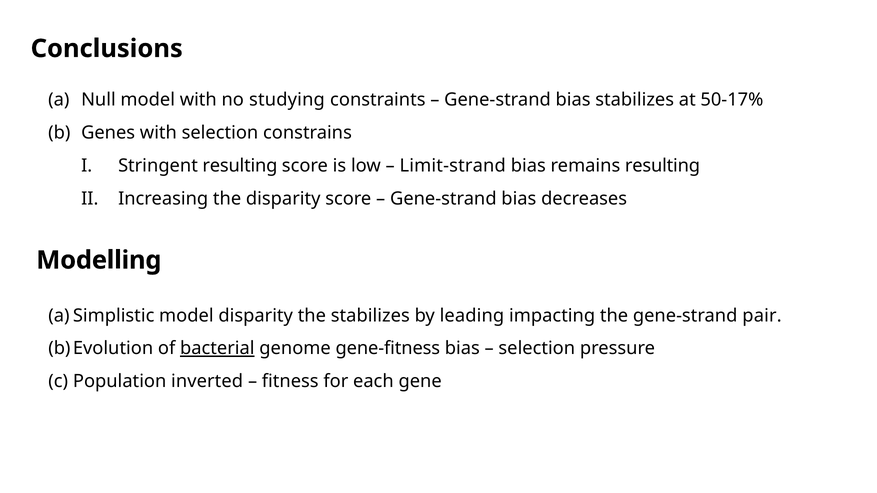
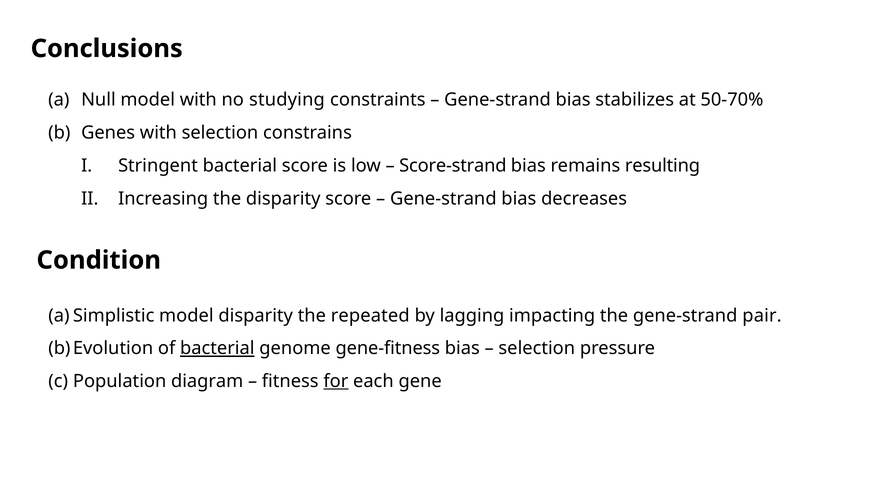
50-17%: 50-17% -> 50-70%
Stringent resulting: resulting -> bacterial
Limit-strand: Limit-strand -> Score-strand
Modelling: Modelling -> Condition
the stabilizes: stabilizes -> repeated
leading: leading -> lagging
inverted: inverted -> diagram
for underline: none -> present
